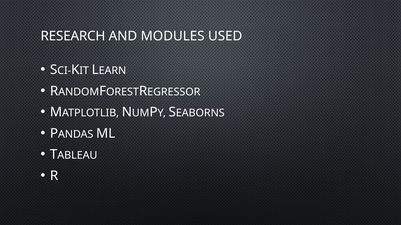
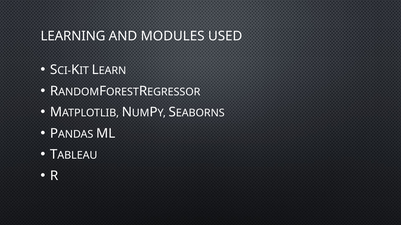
RESEARCH: RESEARCH -> LEARNING
